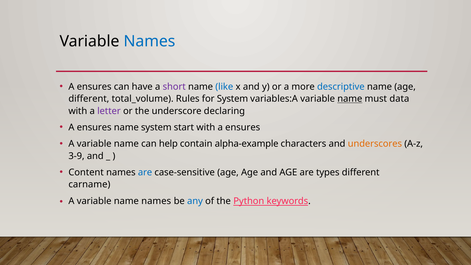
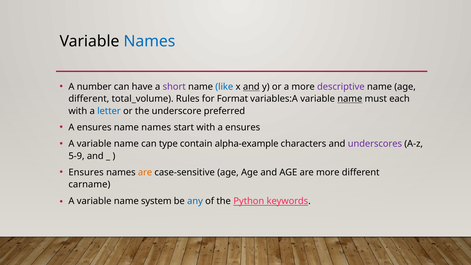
ensures at (94, 87): ensures -> number
and at (251, 87) underline: none -> present
descriptive colour: blue -> purple
for System: System -> Format
data: data -> each
letter colour: purple -> blue
declaring: declaring -> preferred
name system: system -> names
help: help -> type
underscores colour: orange -> purple
3-9: 3-9 -> 5-9
Content at (86, 172): Content -> Ensures
are at (145, 172) colour: blue -> orange
are types: types -> more
name names: names -> system
